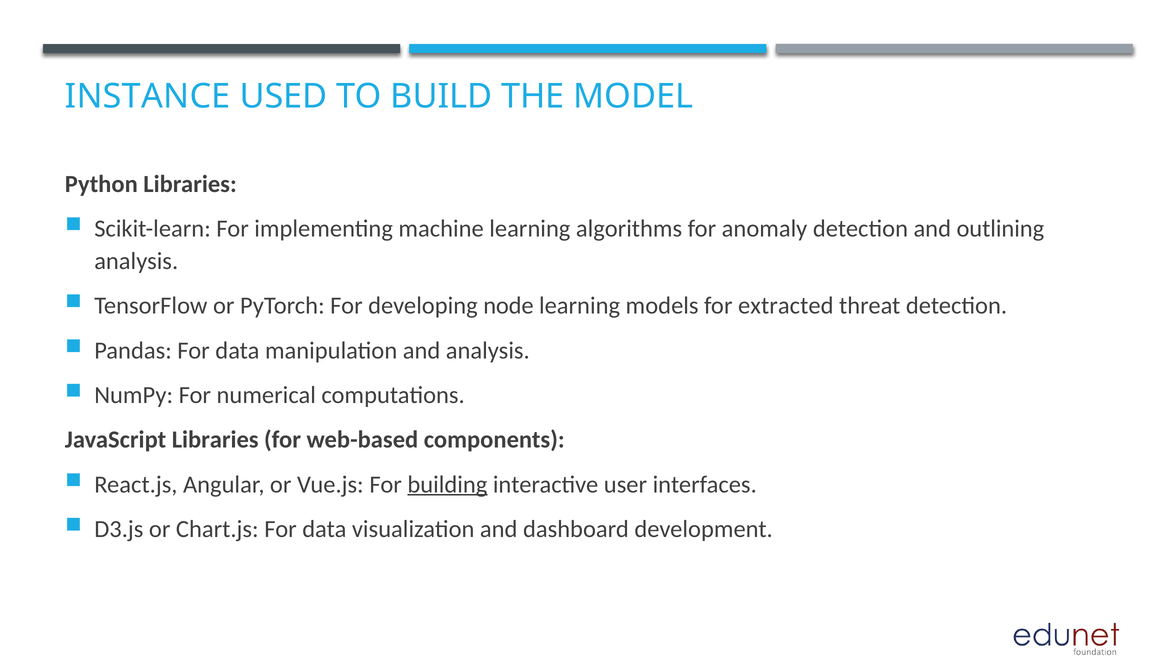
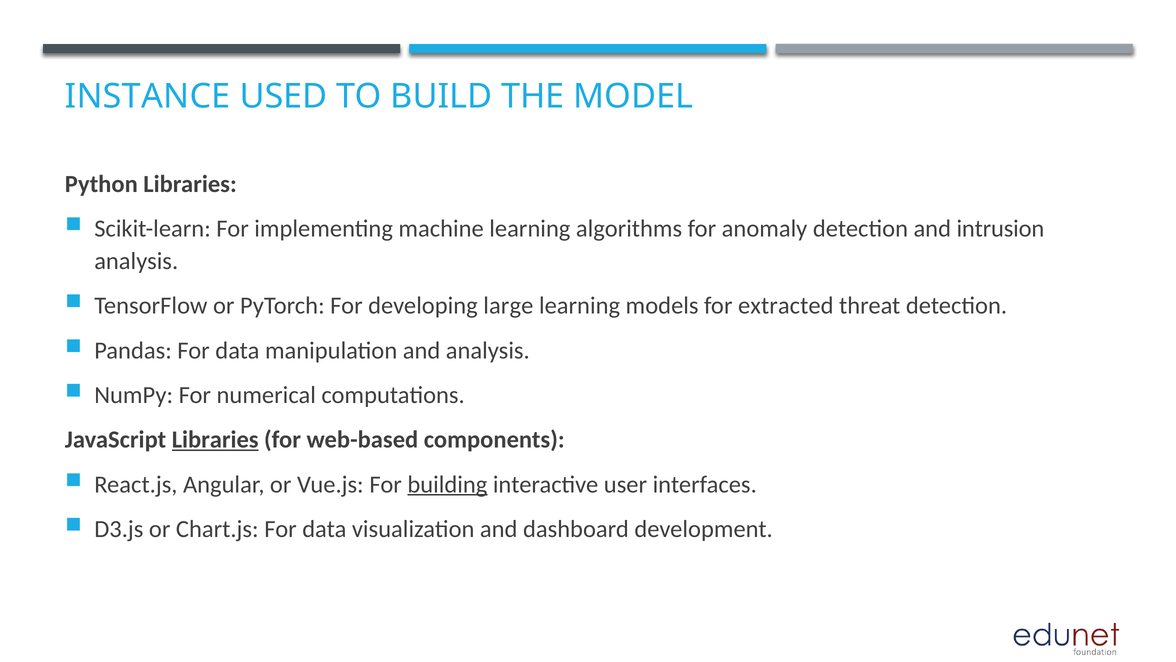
outlining: outlining -> intrusion
node: node -> large
Libraries at (215, 439) underline: none -> present
